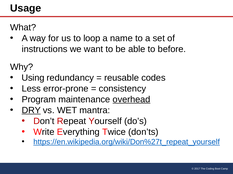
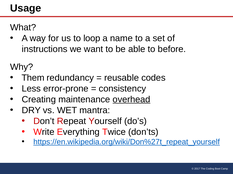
Using: Using -> Them
Program: Program -> Creating
DRY underline: present -> none
